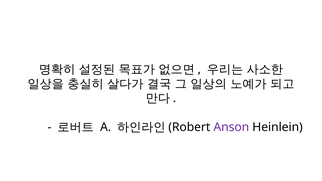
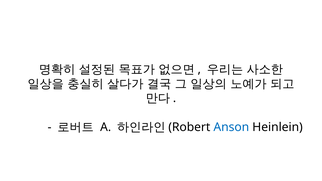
Anson colour: purple -> blue
